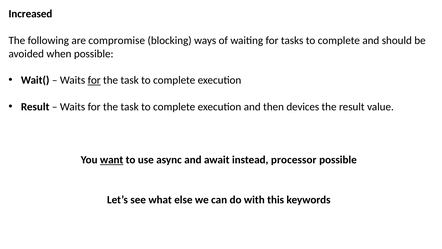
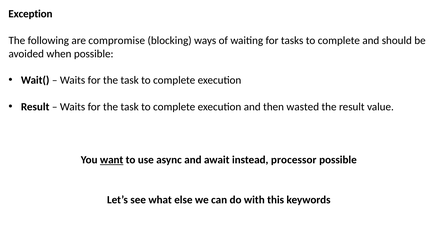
Increased: Increased -> Exception
for at (94, 80) underline: present -> none
devices: devices -> wasted
